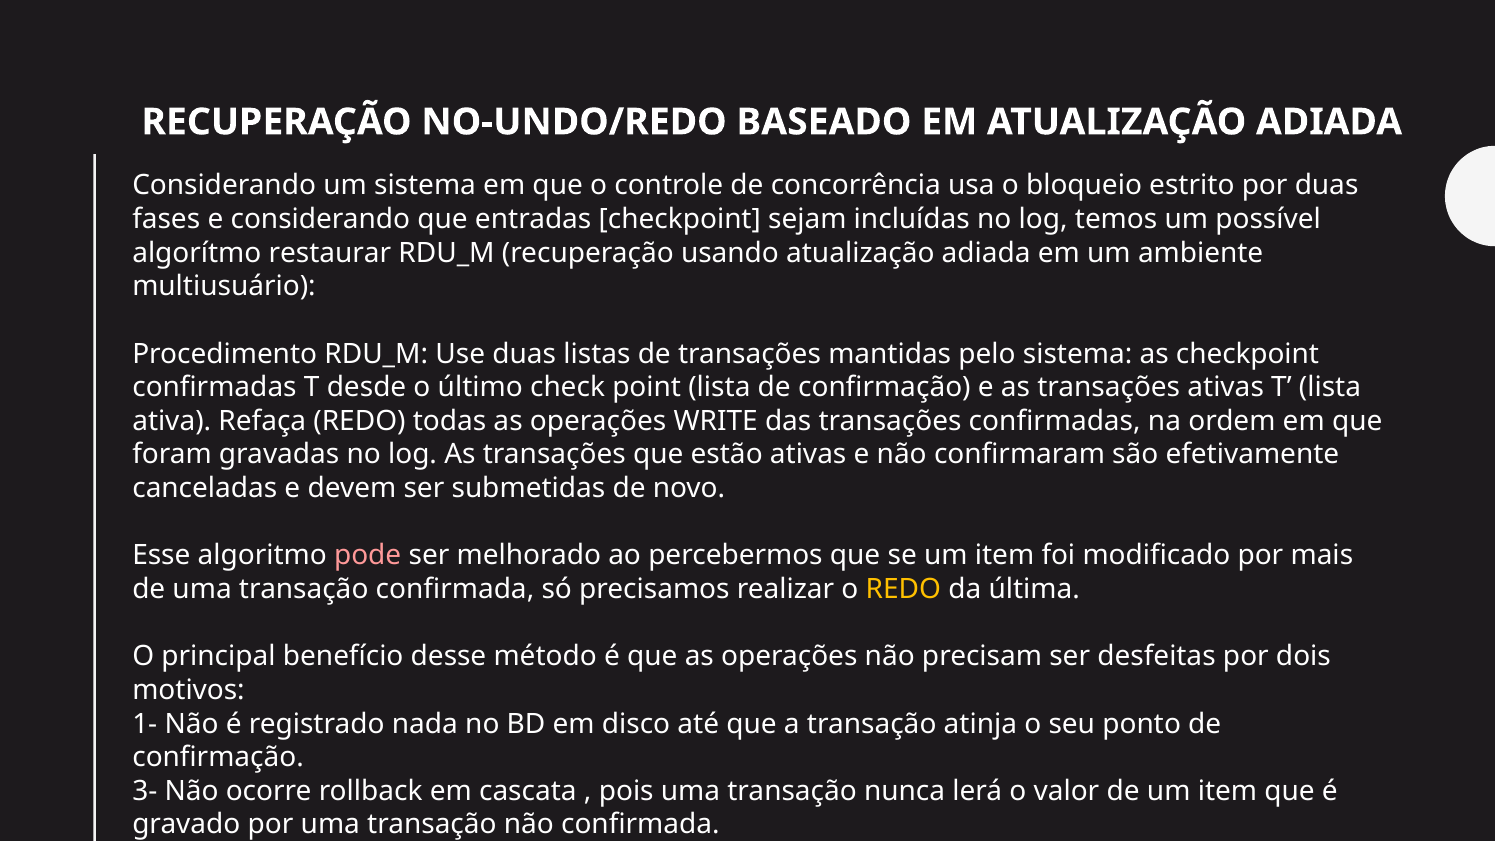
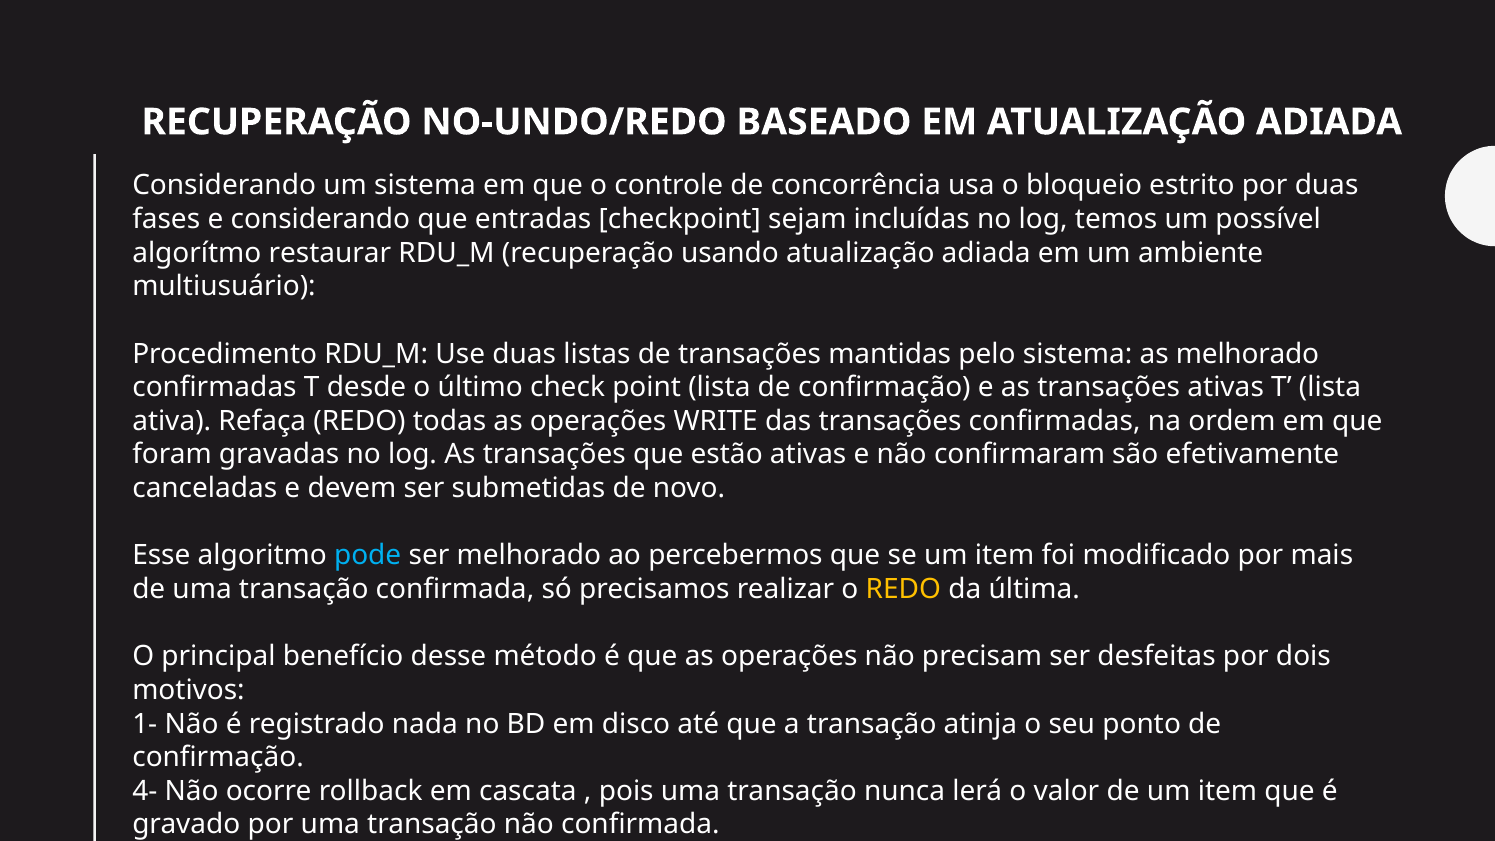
as checkpoint: checkpoint -> melhorado
pode colour: pink -> light blue
3-: 3- -> 4-
